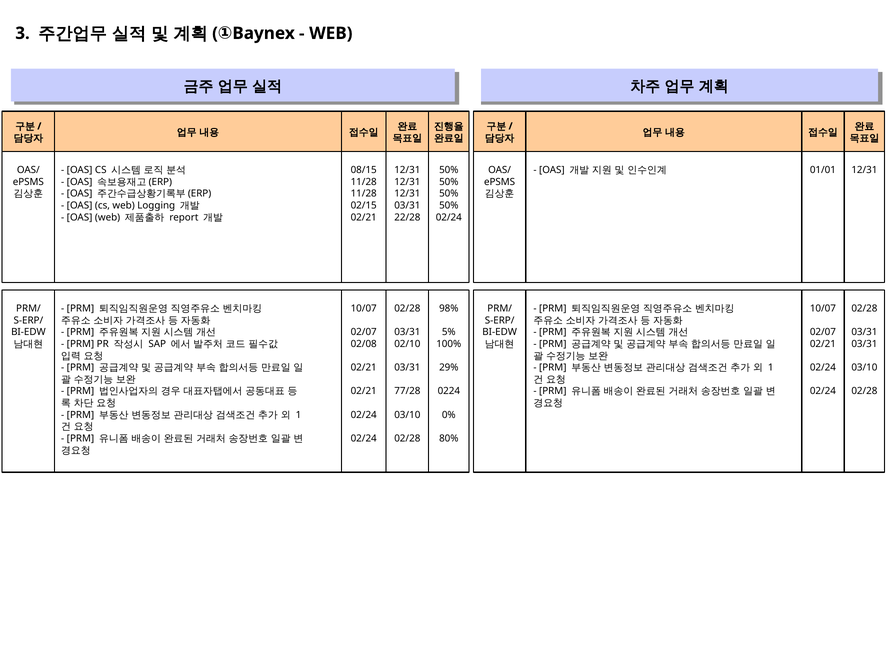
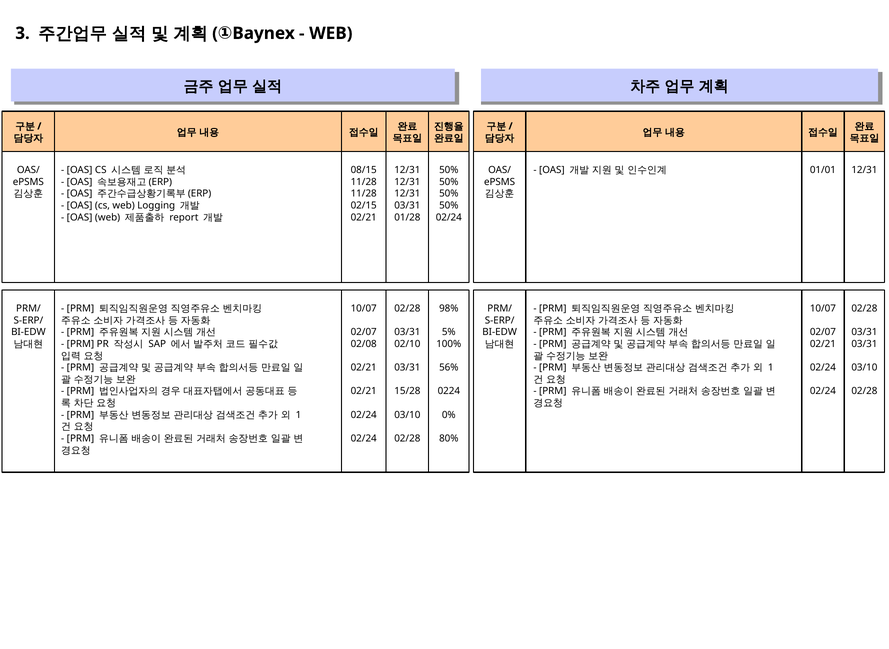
22/28: 22/28 -> 01/28
29%: 29% -> 56%
77/28: 77/28 -> 15/28
